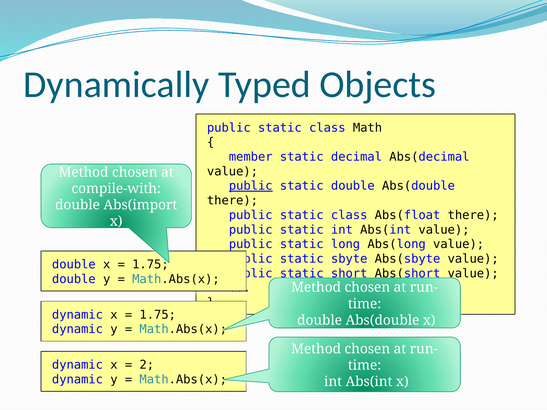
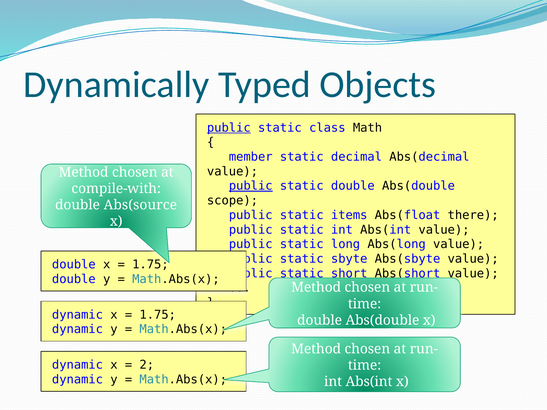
public at (229, 128) underline: none -> present
there at (232, 201): there -> scope
Abs(import: Abs(import -> Abs(source
class at (349, 215): class -> items
